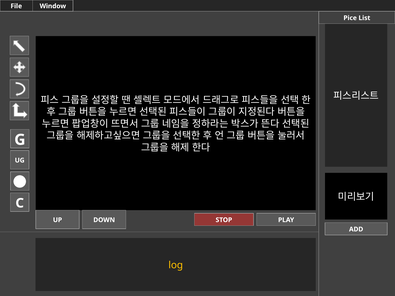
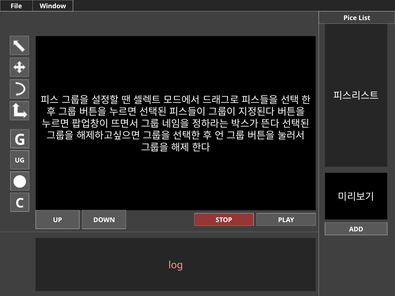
log colour: yellow -> pink
